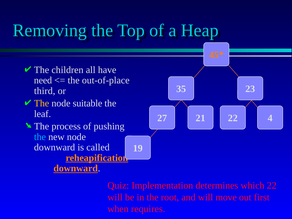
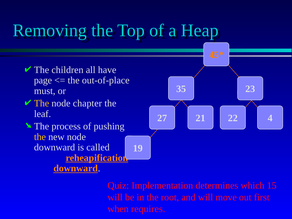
need: need -> page
third: third -> must
suitable: suitable -> chapter
the at (40, 137) colour: light blue -> yellow
which 22: 22 -> 15
